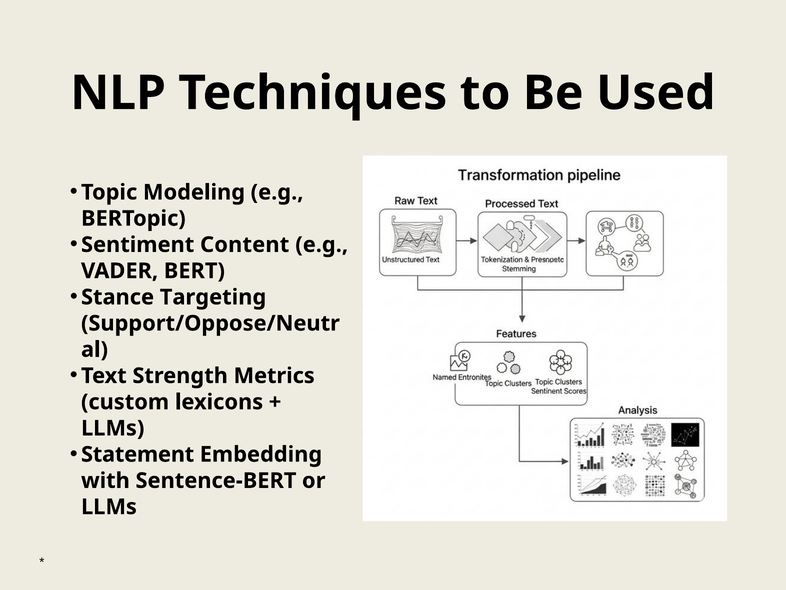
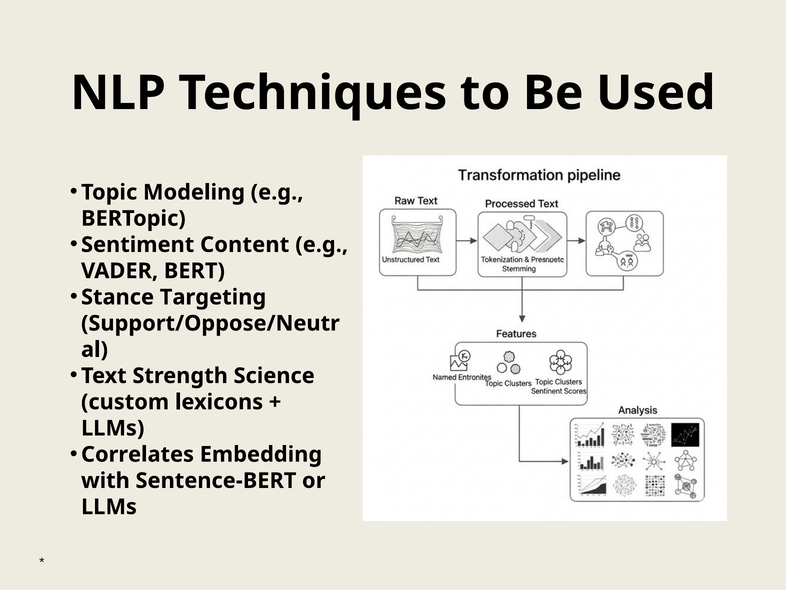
Metrics: Metrics -> Science
Statement: Statement -> Correlates
